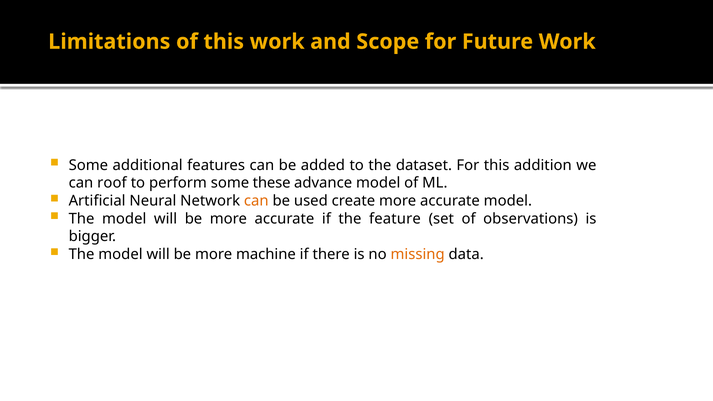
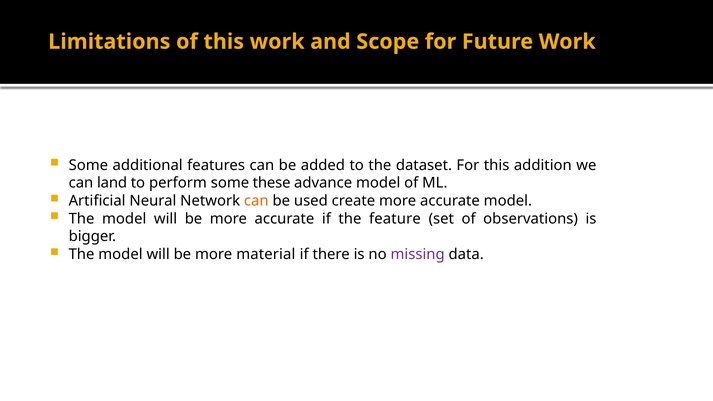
roof: roof -> land
machine: machine -> material
missing colour: orange -> purple
